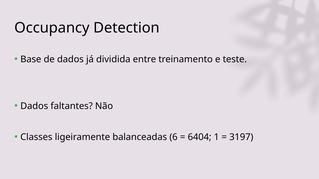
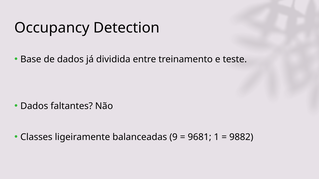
6: 6 -> 9
6404: 6404 -> 9681
3197: 3197 -> 9882
